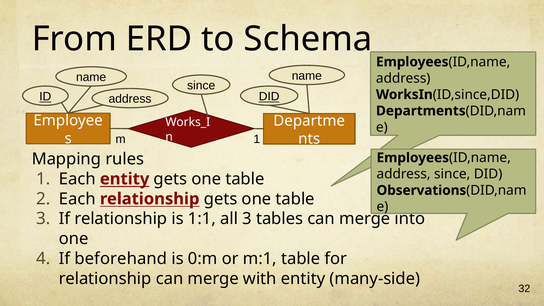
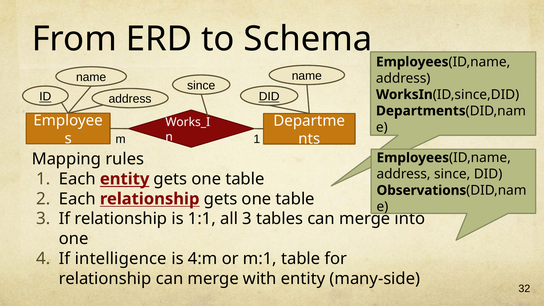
beforehand: beforehand -> intelligence
0:m: 0:m -> 4:m
